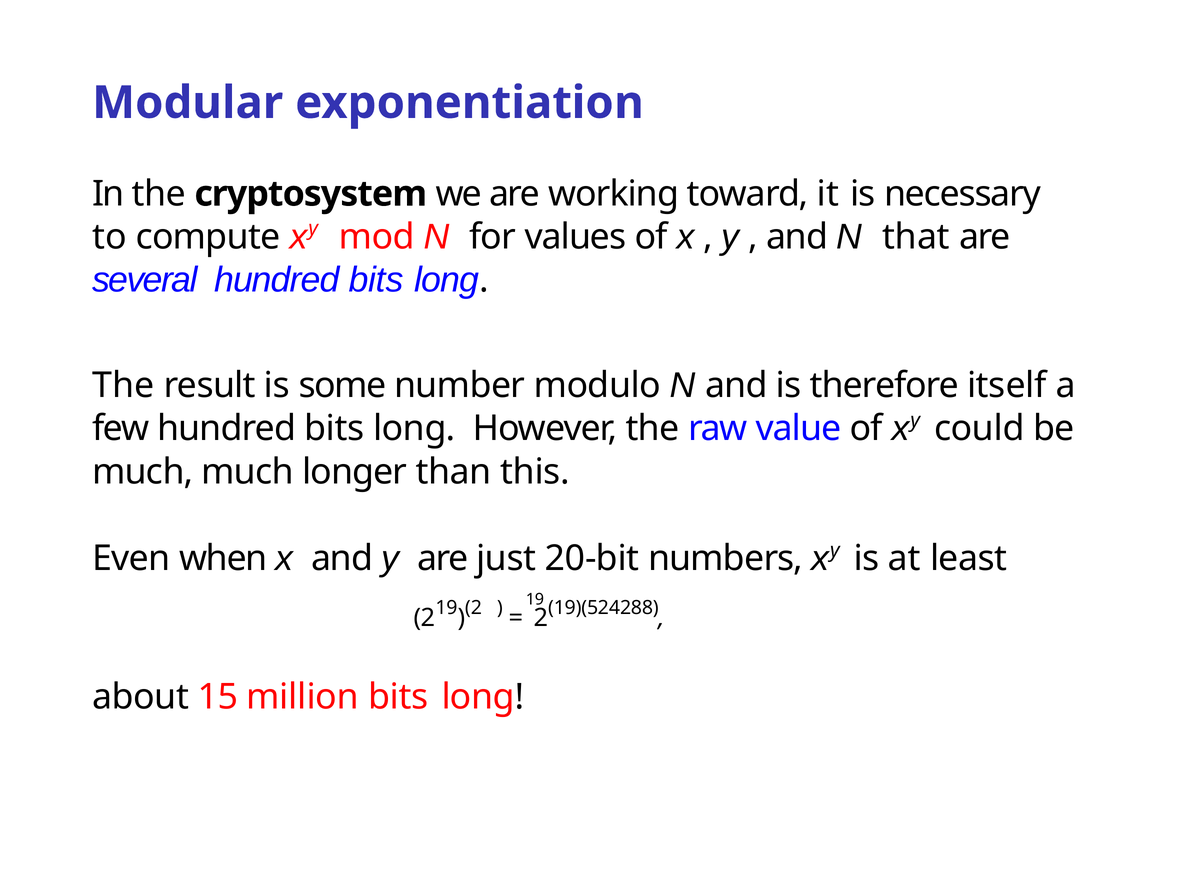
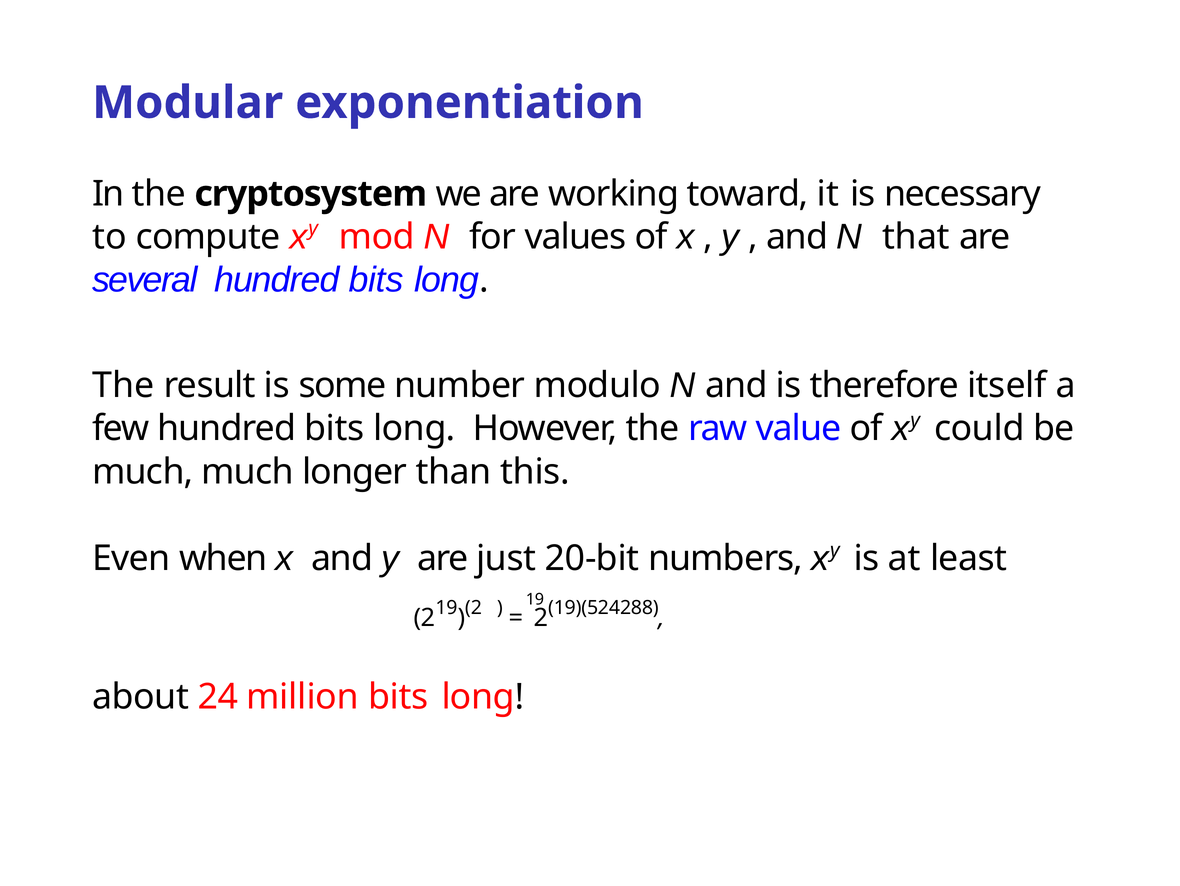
15: 15 -> 24
